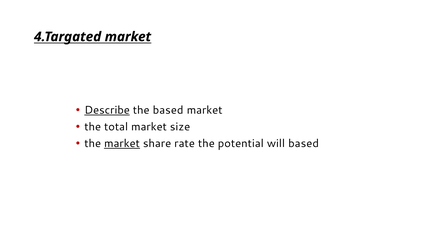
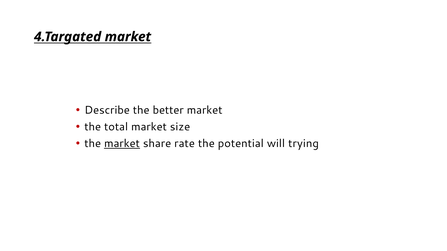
Describe underline: present -> none
the based: based -> better
will based: based -> trying
